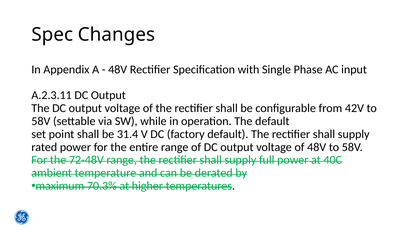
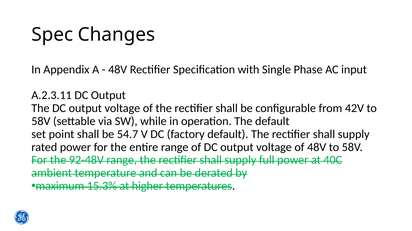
31.4: 31.4 -> 54.7
72-48V: 72-48V -> 92-48V
70.3%: 70.3% -> 15.3%
